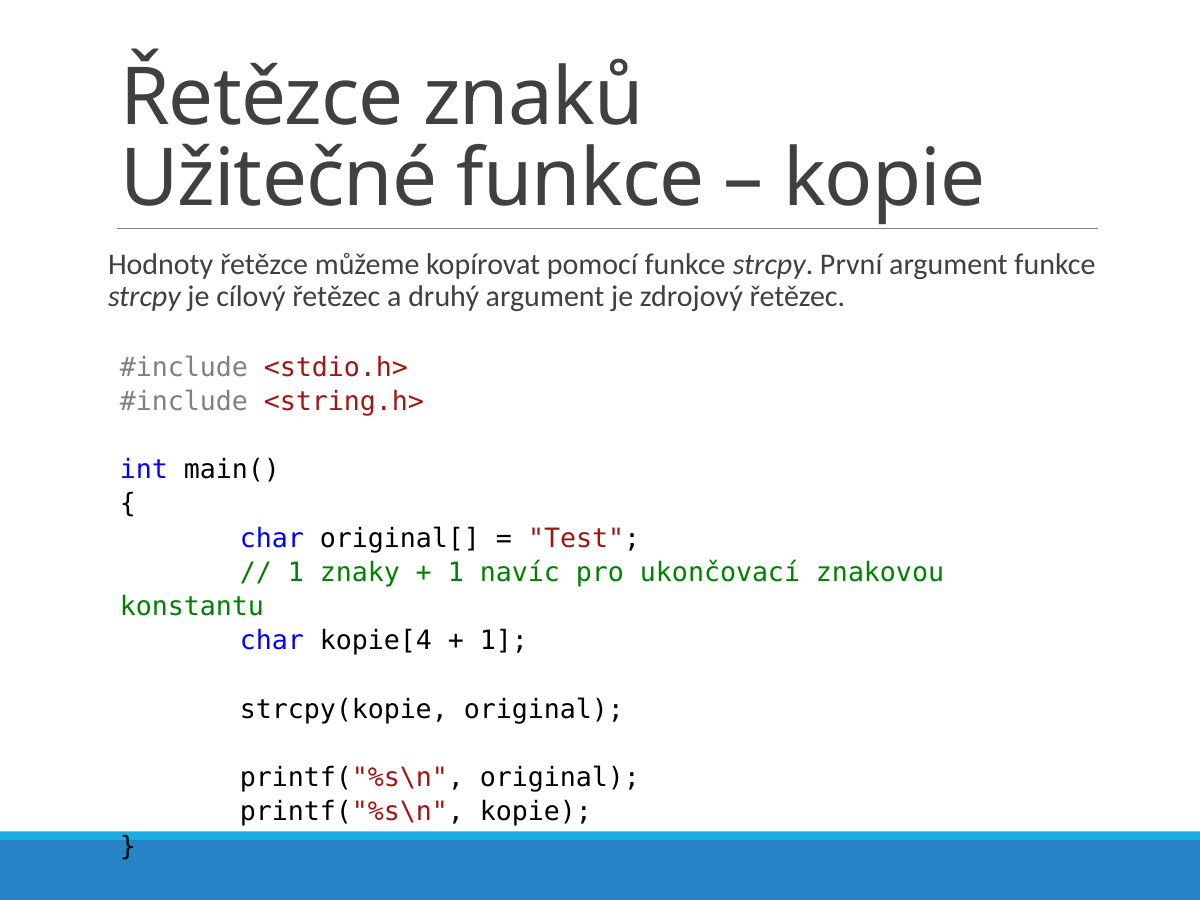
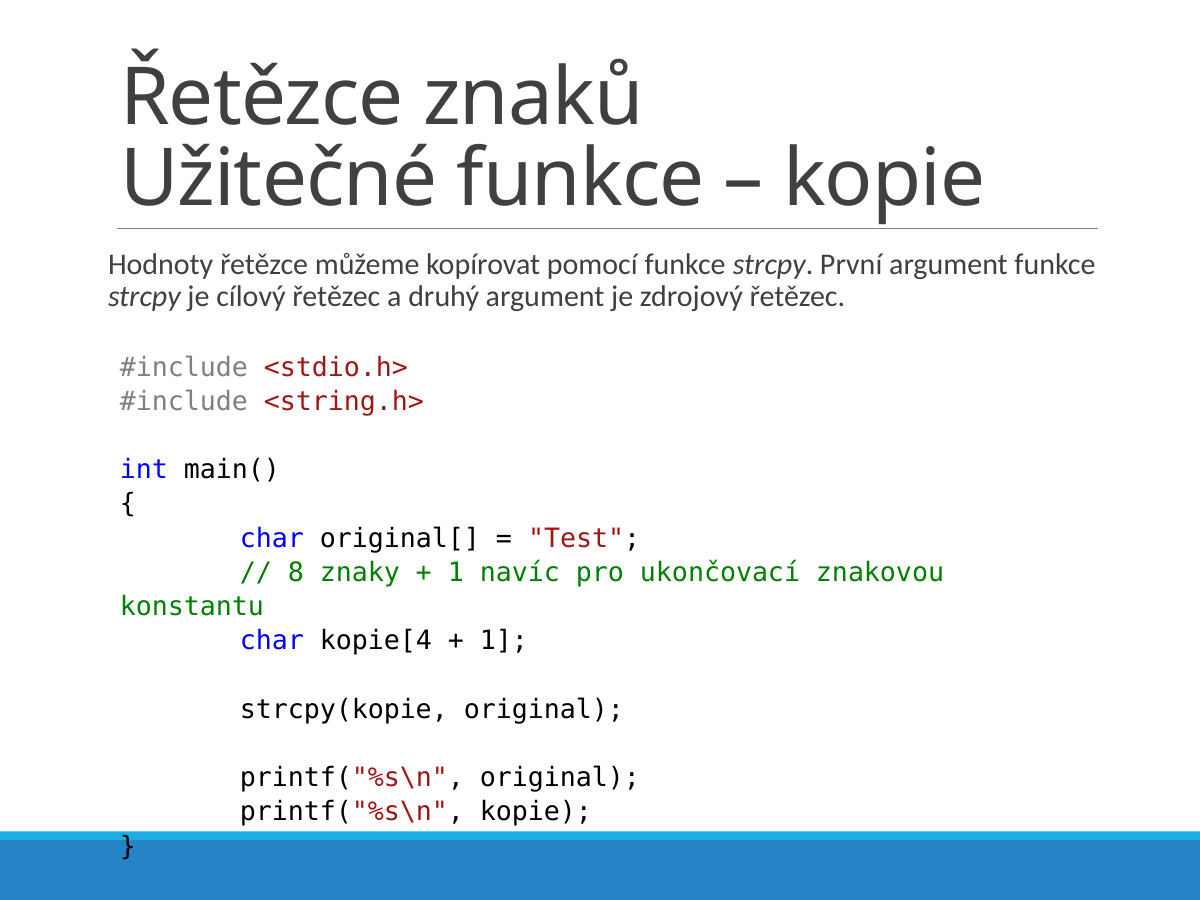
1 at (296, 573): 1 -> 8
